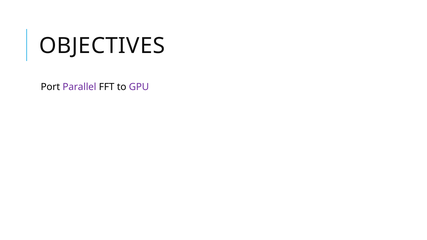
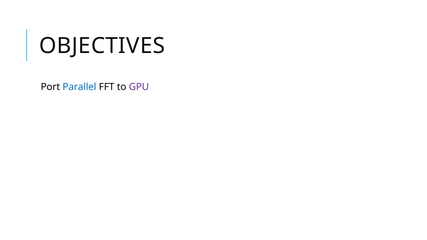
Parallel colour: purple -> blue
